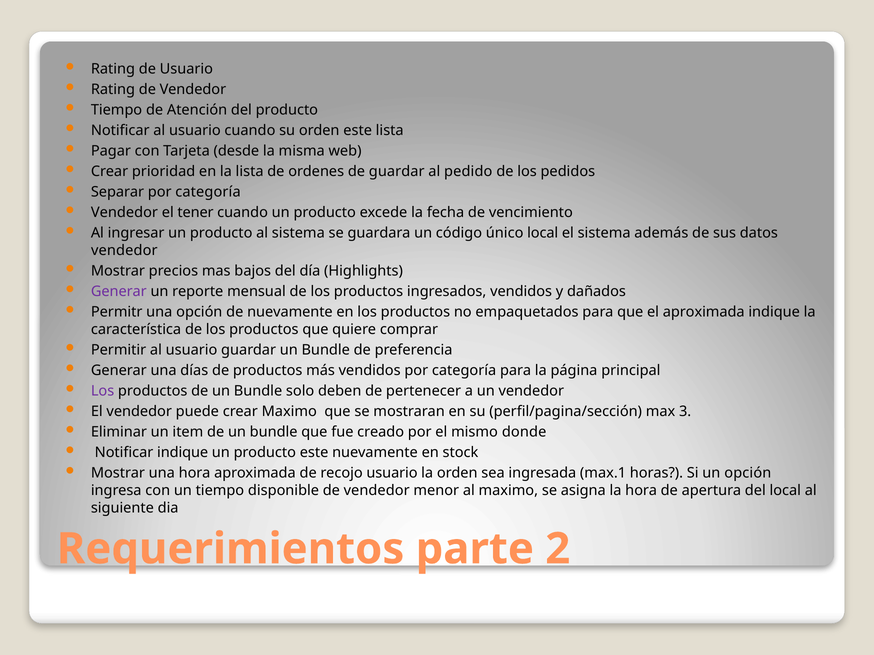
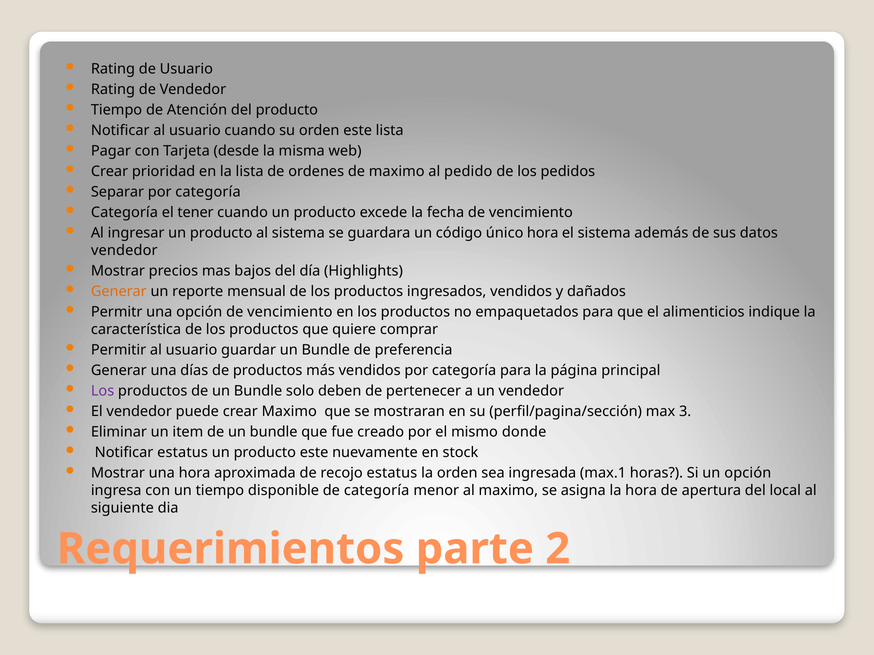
de guardar: guardar -> maximo
Vendedor at (124, 213): Vendedor -> Categoría
único local: local -> hora
Generar at (119, 292) colour: purple -> orange
opción de nuevamente: nuevamente -> vencimiento
el aproximada: aproximada -> alimenticios
Notificar indique: indique -> estatus
recojo usuario: usuario -> estatus
disponible de vendedor: vendedor -> categoría
